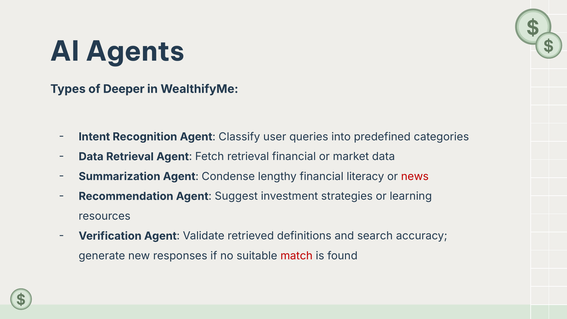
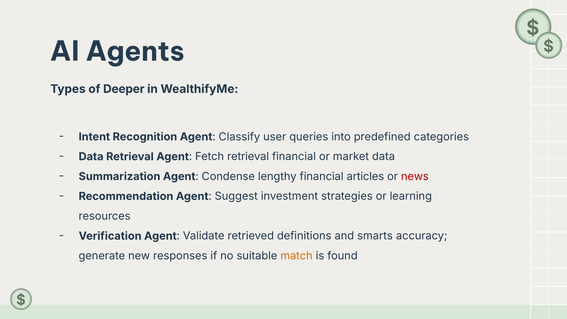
literacy: literacy -> articles
search: search -> smarts
match colour: red -> orange
